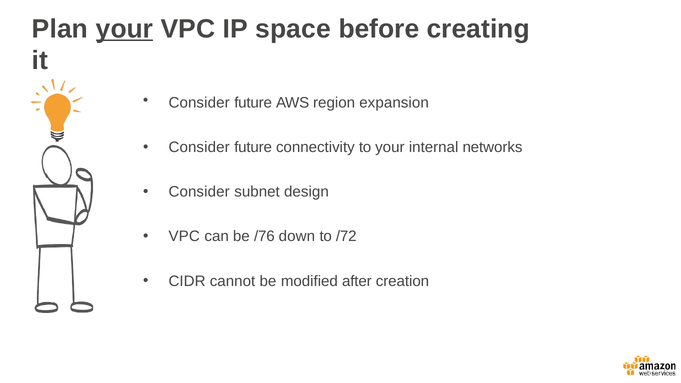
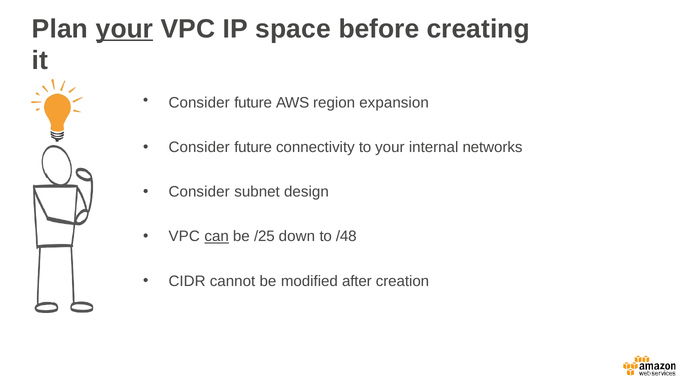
can underline: none -> present
/76: /76 -> /25
/72: /72 -> /48
